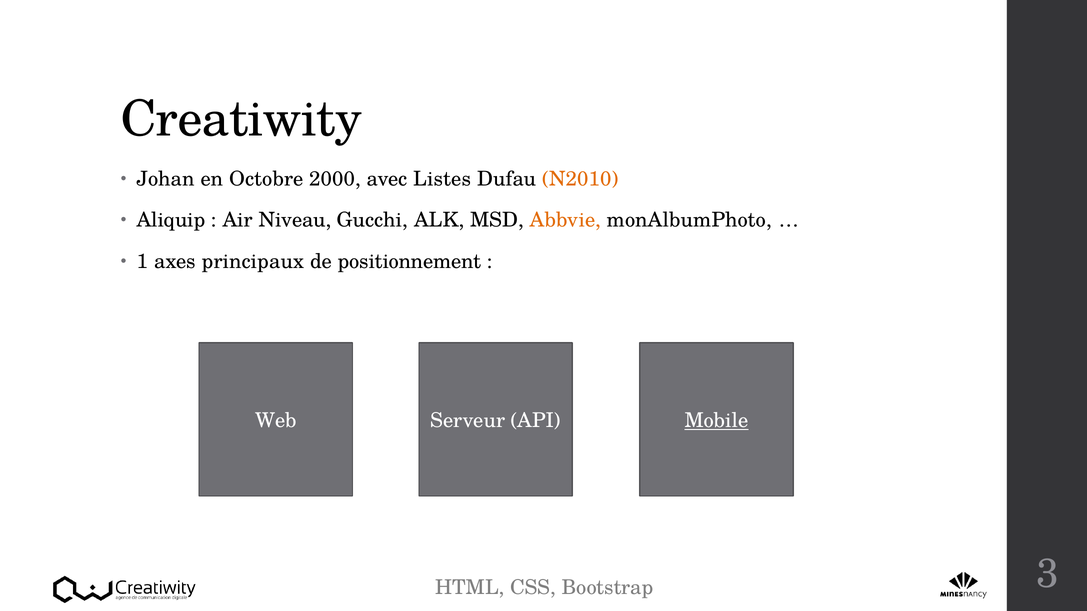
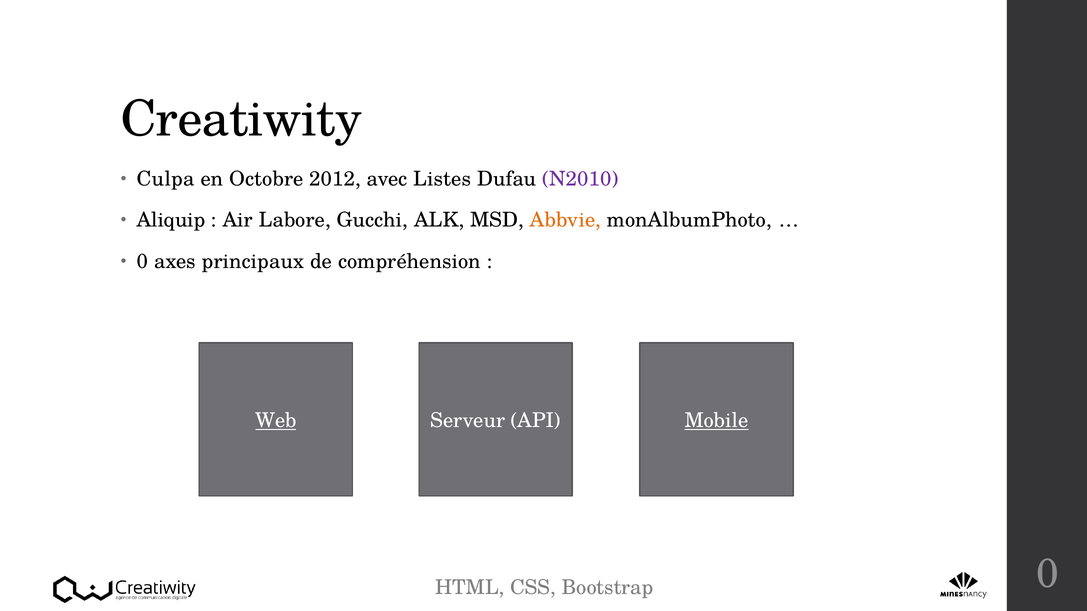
Johan: Johan -> Culpa
2000: 2000 -> 2012
N2010 colour: orange -> purple
Niveau: Niveau -> Labore
1 at (143, 262): 1 -> 0
positionnement: positionnement -> compréhension
Web underline: none -> present
3 at (1048, 574): 3 -> 0
